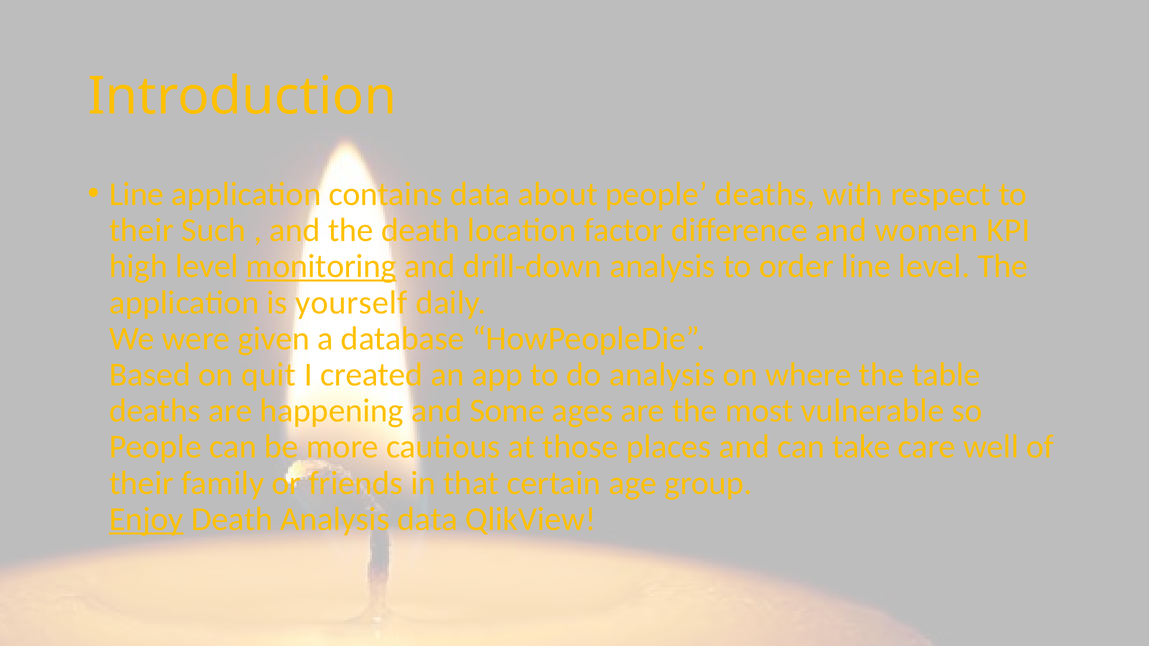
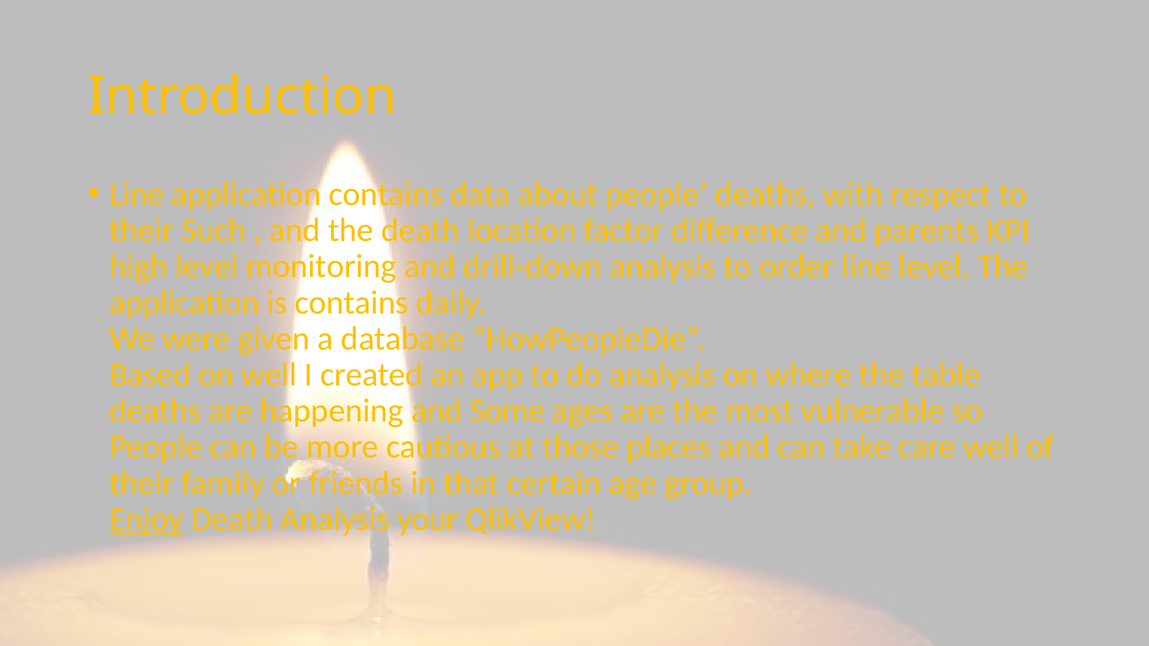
women: women -> parents
monitoring underline: present -> none
is yourself: yourself -> contains
on quit: quit -> well
Analysis data: data -> your
